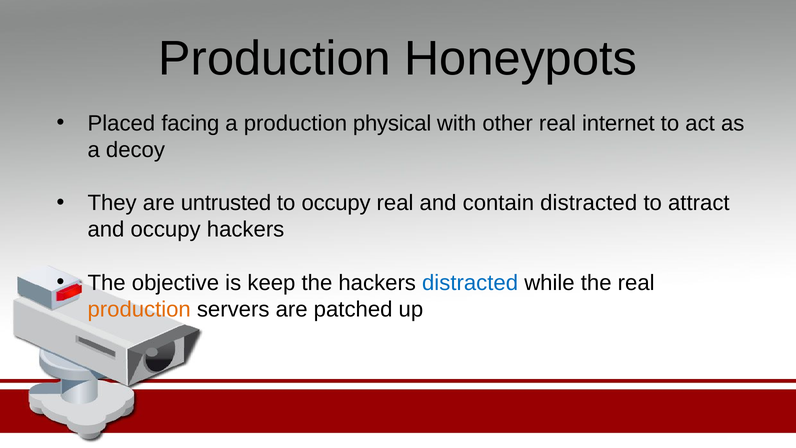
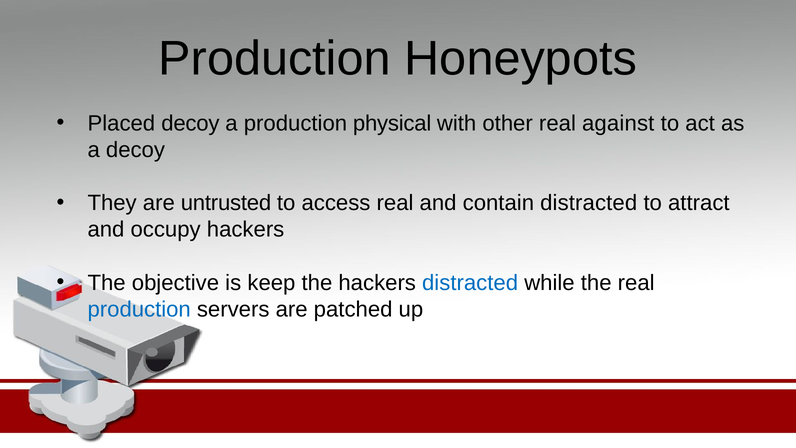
Placed facing: facing -> decoy
internet: internet -> against
to occupy: occupy -> access
production at (139, 309) colour: orange -> blue
